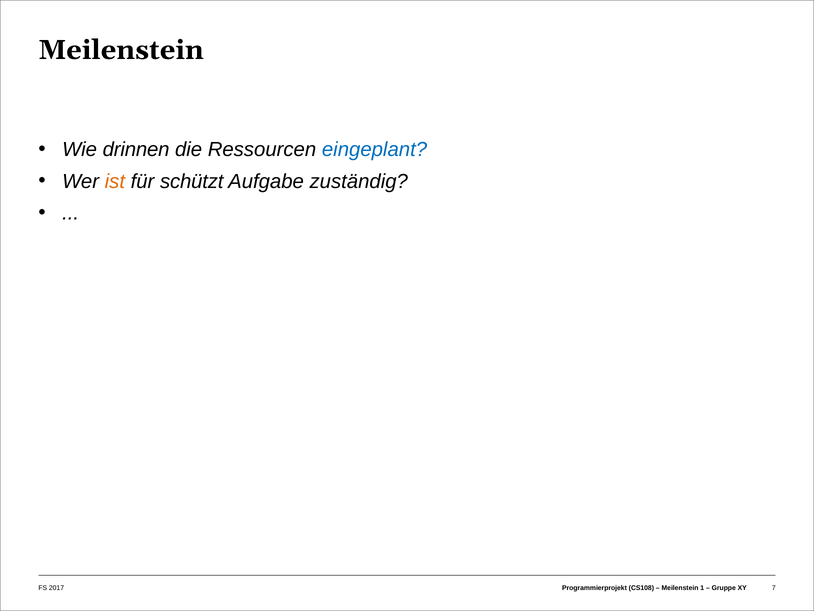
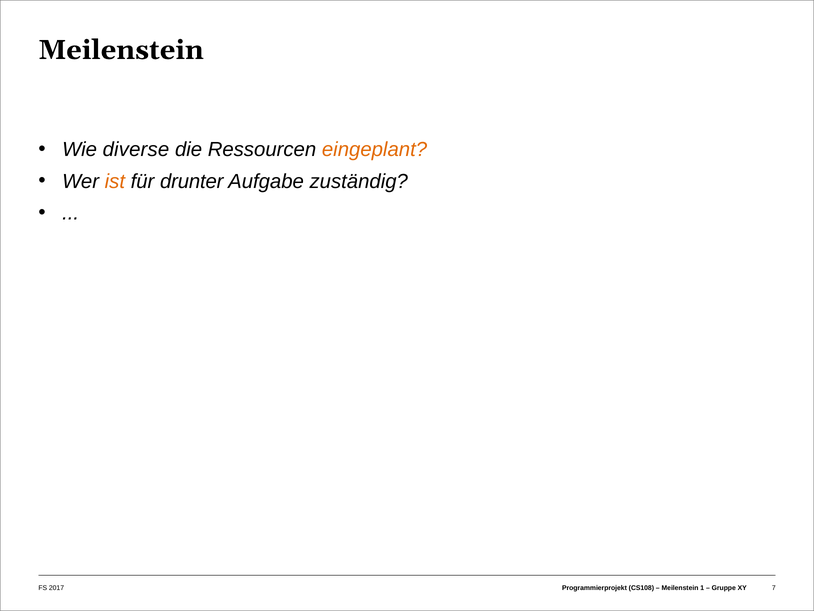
drinnen: drinnen -> diverse
eingeplant colour: blue -> orange
schützt: schützt -> drunter
